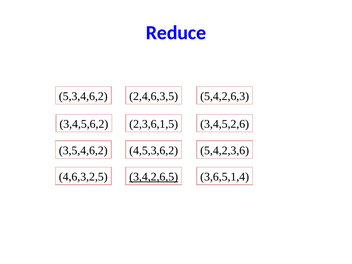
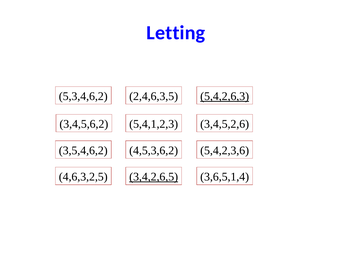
Reduce: Reduce -> Letting
5,4,2,6,3 underline: none -> present
2,3,6,1,5: 2,3,6,1,5 -> 5,4,1,2,3
